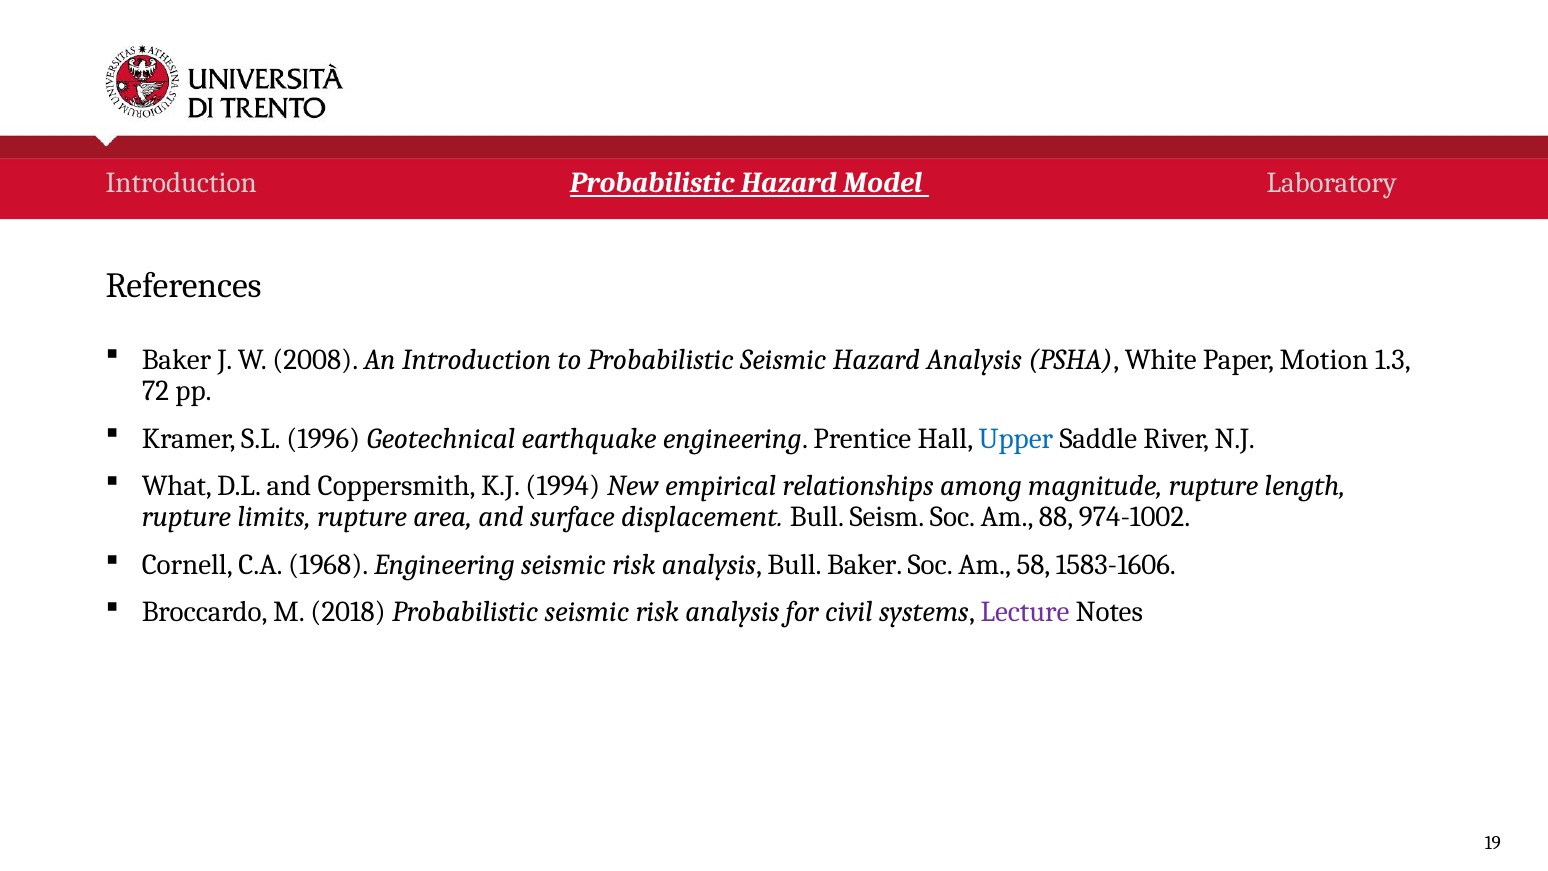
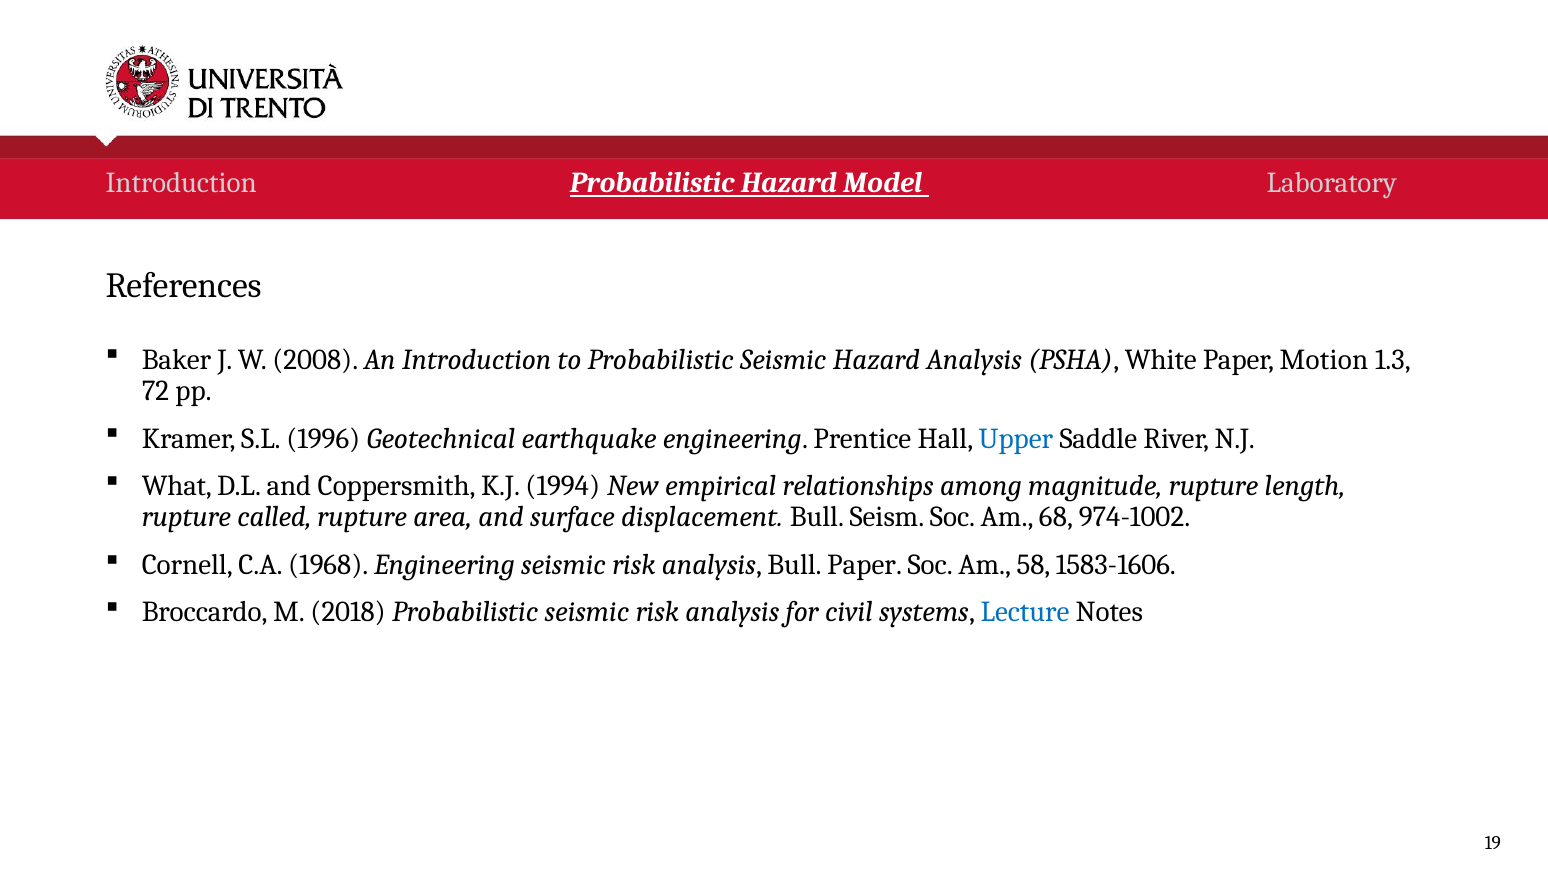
limits: limits -> called
88: 88 -> 68
Bull Baker: Baker -> Paper
Lecture colour: purple -> blue
